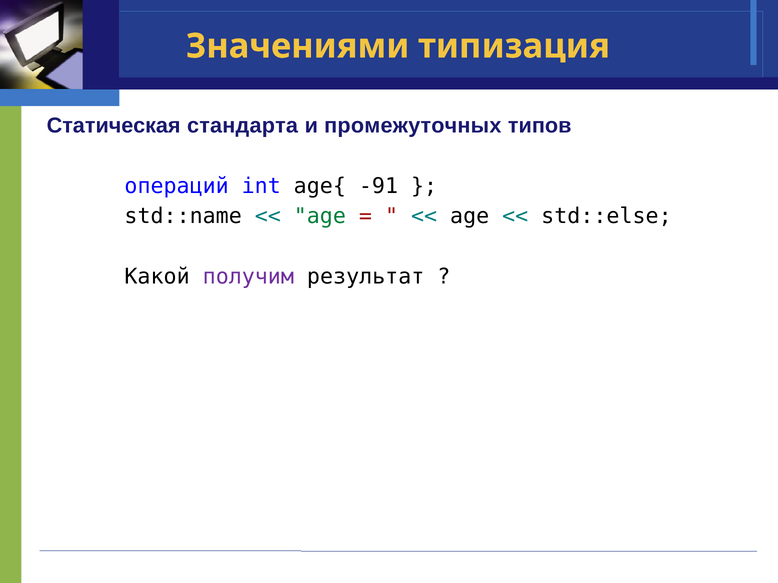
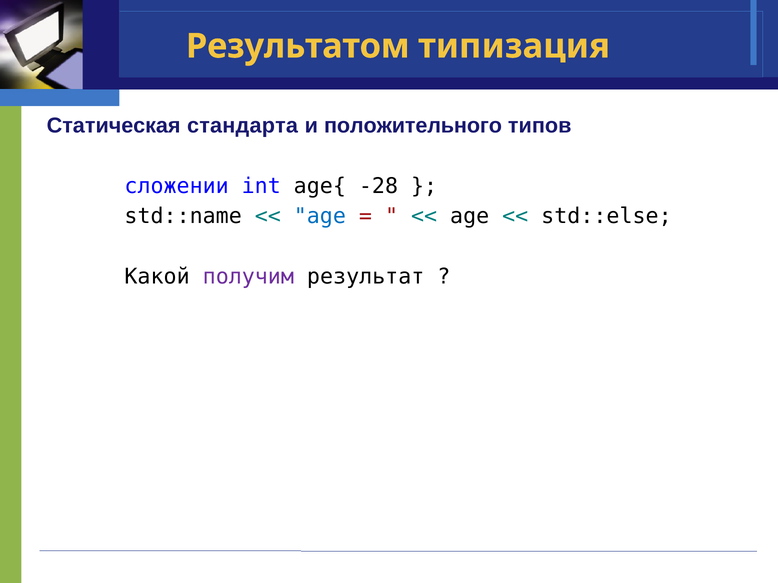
Значениями: Значениями -> Результатом
промежуточных: промежуточных -> положительного
операций: операций -> сложении
-91: -91 -> -28
age at (320, 217) colour: green -> blue
